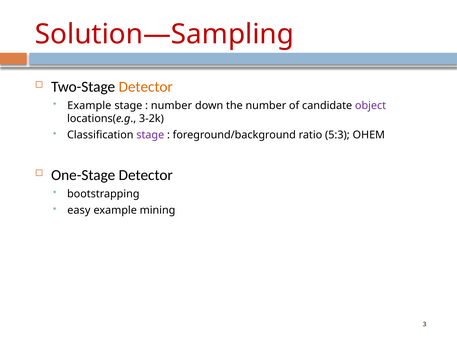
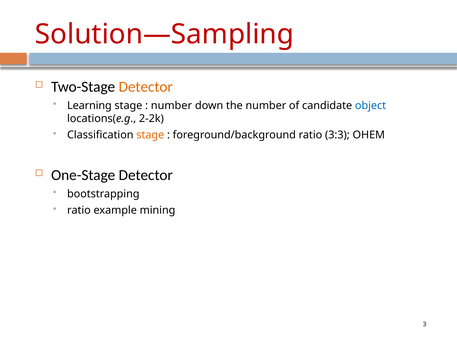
Example at (89, 105): Example -> Learning
object colour: purple -> blue
3-2k: 3-2k -> 2-2k
stage at (150, 135) colour: purple -> orange
5:3: 5:3 -> 3:3
easy at (79, 210): easy -> ratio
